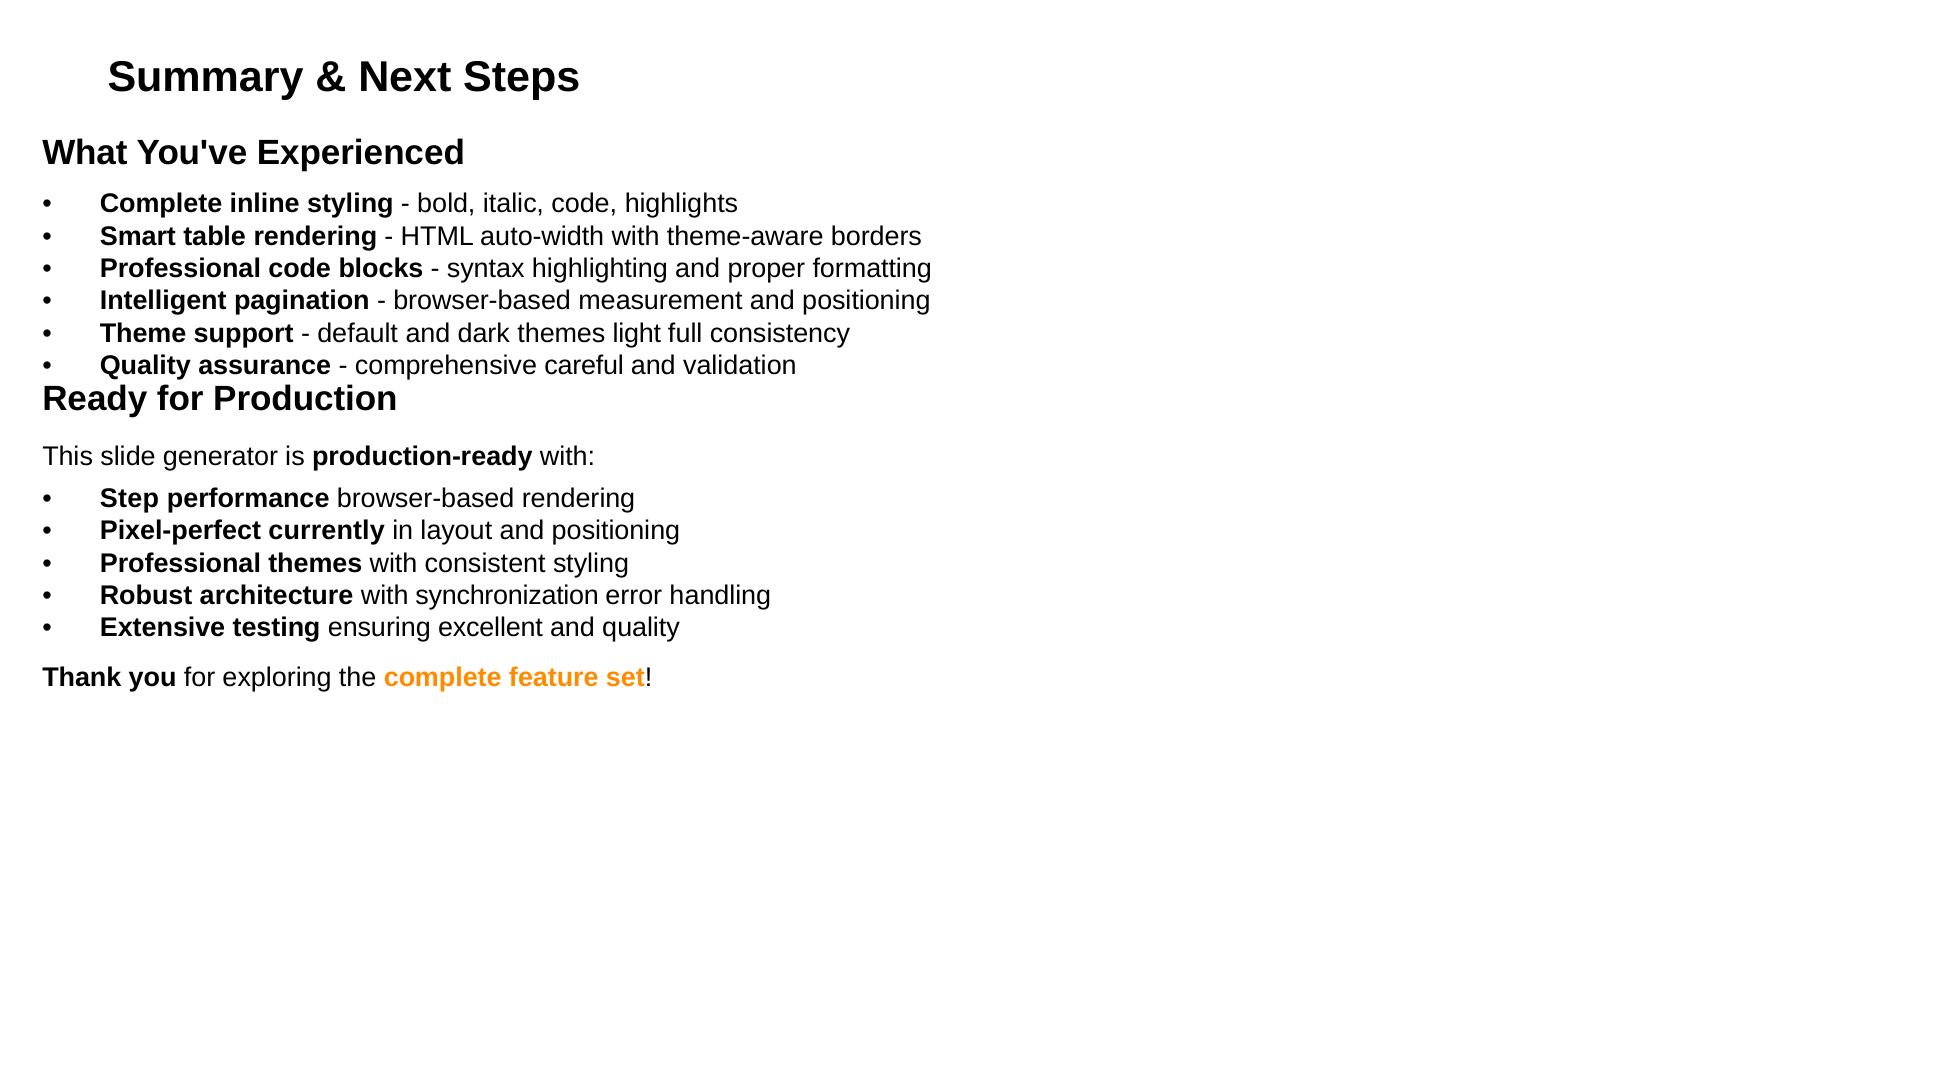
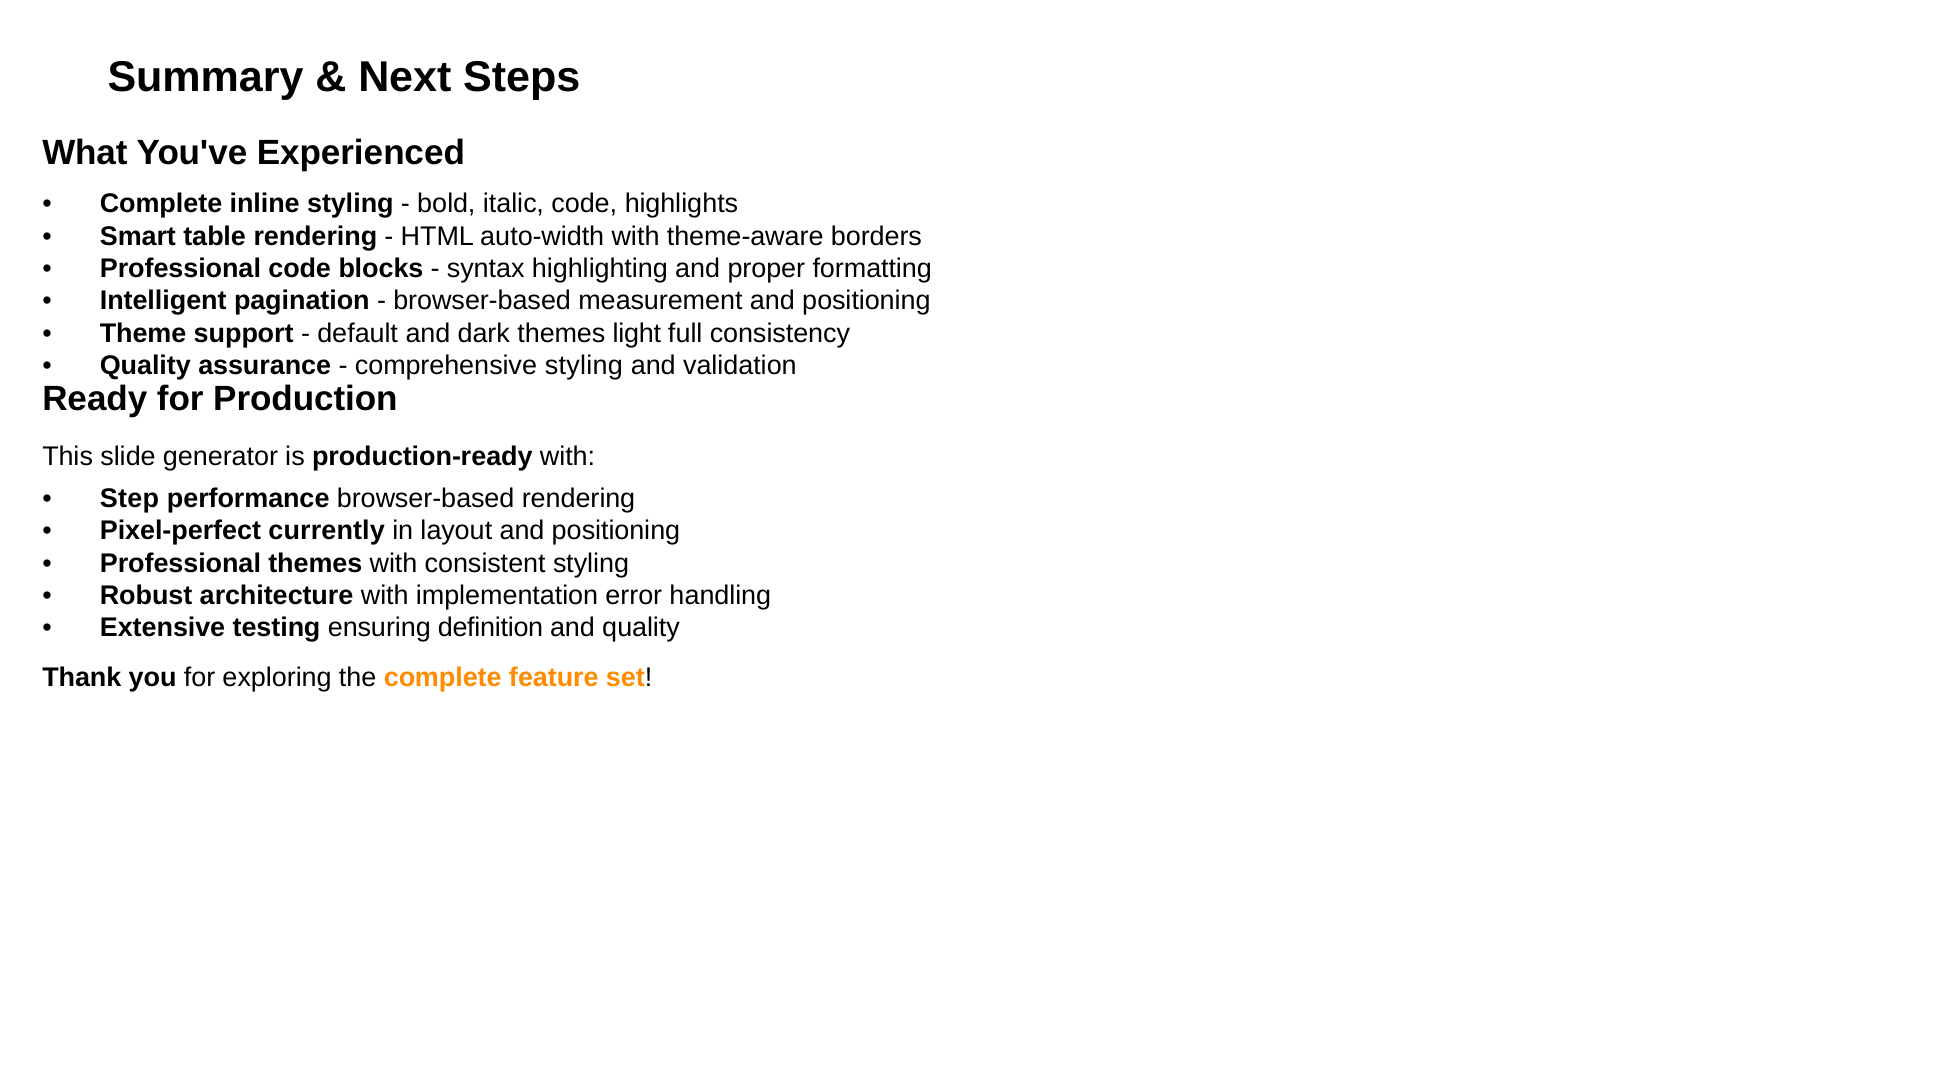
comprehensive careful: careful -> styling
synchronization: synchronization -> implementation
excellent: excellent -> definition
